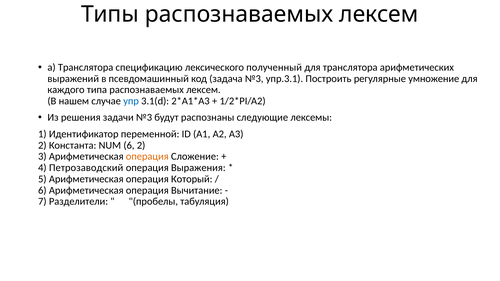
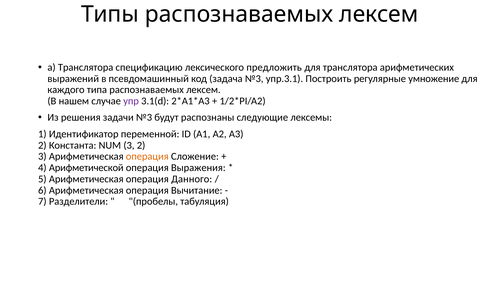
полученный: полученный -> предложить
упр colour: blue -> purple
NUM 6: 6 -> 3
Петрозаводский: Петрозаводский -> Арифметической
Который: Который -> Данного
